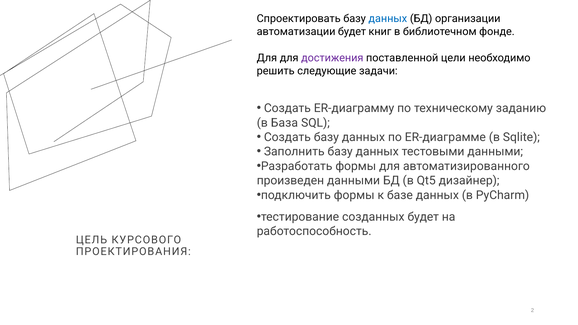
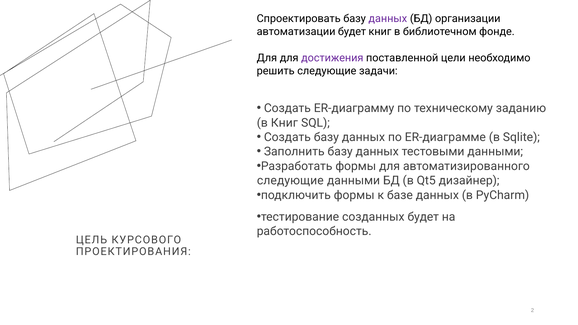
данных at (388, 18) colour: blue -> purple
в База: База -> Книг
произведен at (290, 181): произведен -> следующие
